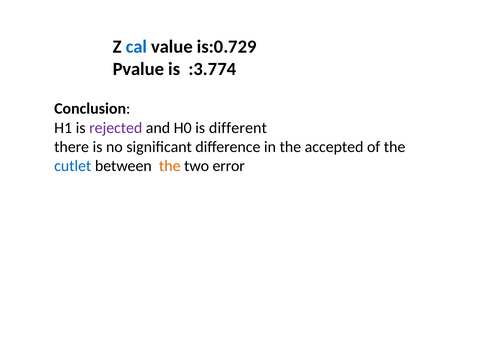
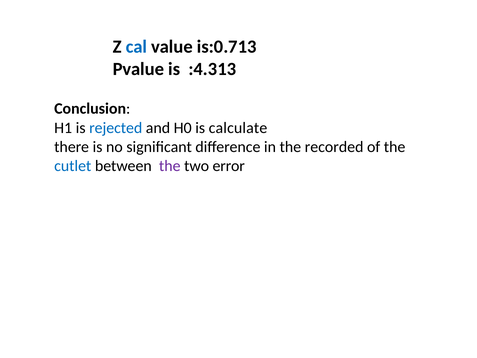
is:0.729: is:0.729 -> is:0.713
:3.774: :3.774 -> :4.313
rejected colour: purple -> blue
different: different -> calculate
accepted: accepted -> recorded
the at (170, 166) colour: orange -> purple
